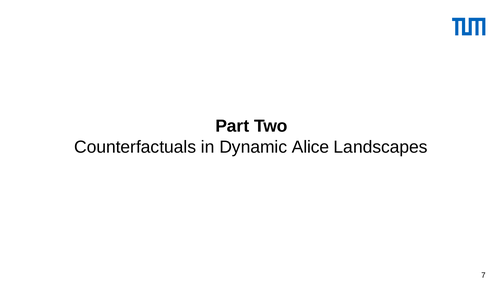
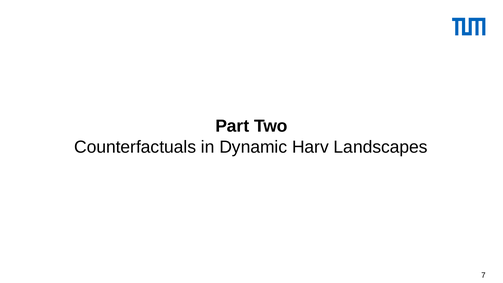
Alice: Alice -> Harv
